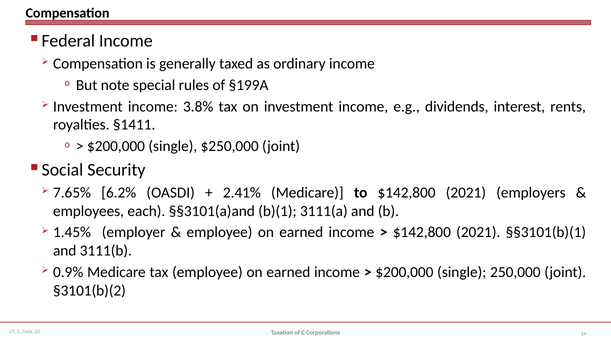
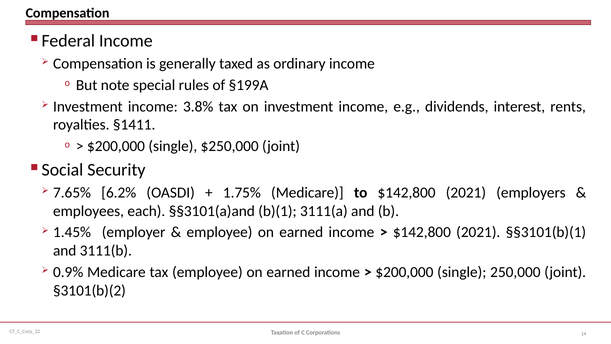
2.41%: 2.41% -> 1.75%
